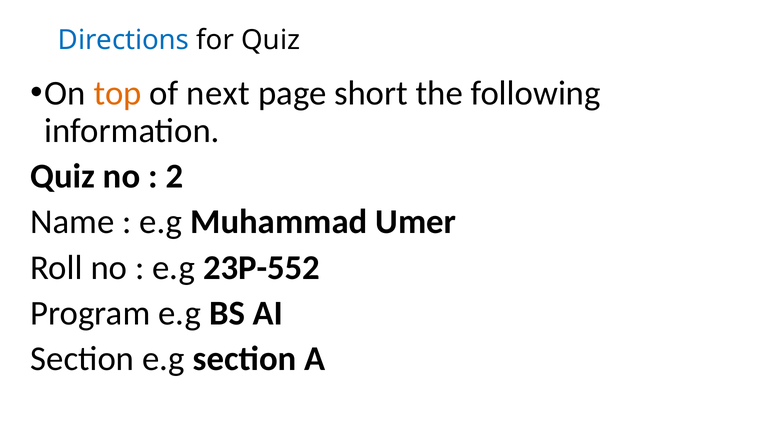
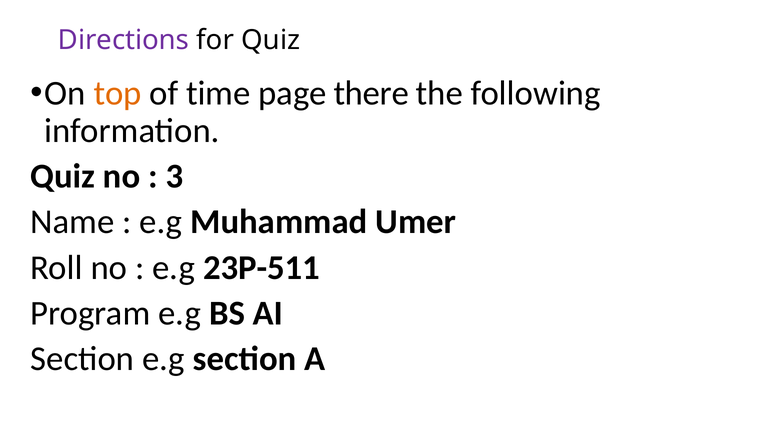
Directions colour: blue -> purple
next: next -> time
short: short -> there
2: 2 -> 3
23P-552: 23P-552 -> 23P-511
